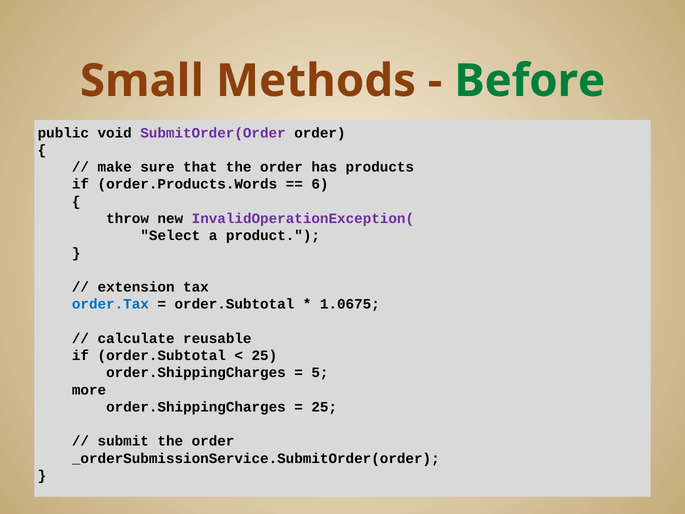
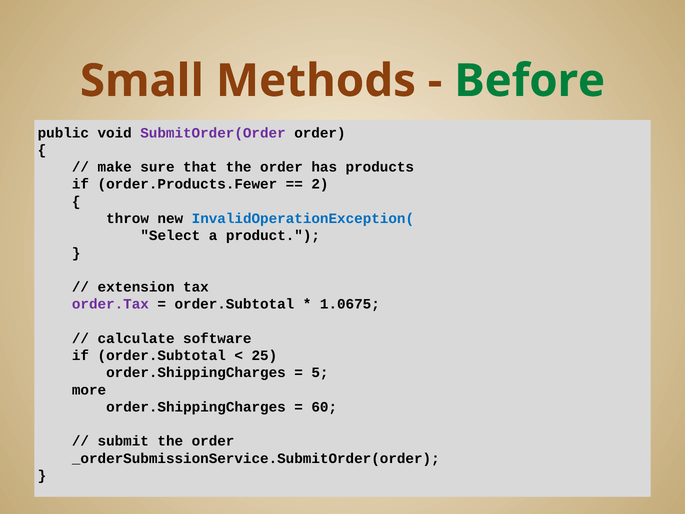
order.Products.Words: order.Products.Words -> order.Products.Fewer
6: 6 -> 2
InvalidOperationException( colour: purple -> blue
order.Tax colour: blue -> purple
reusable: reusable -> software
25 at (324, 407): 25 -> 60
